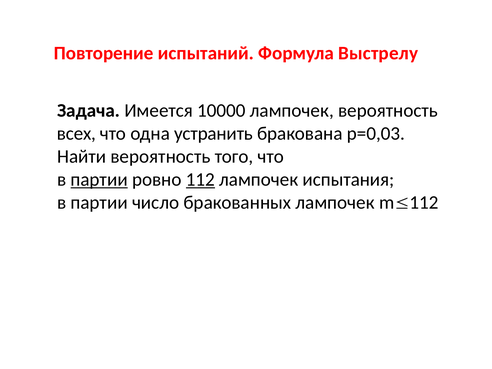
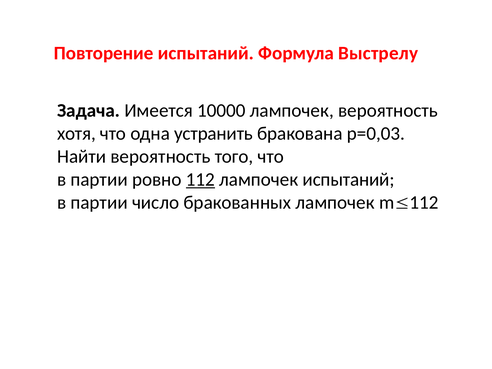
всех: всех -> хотя
партии at (99, 180) underline: present -> none
лампочек испытания: испытания -> испытаний
